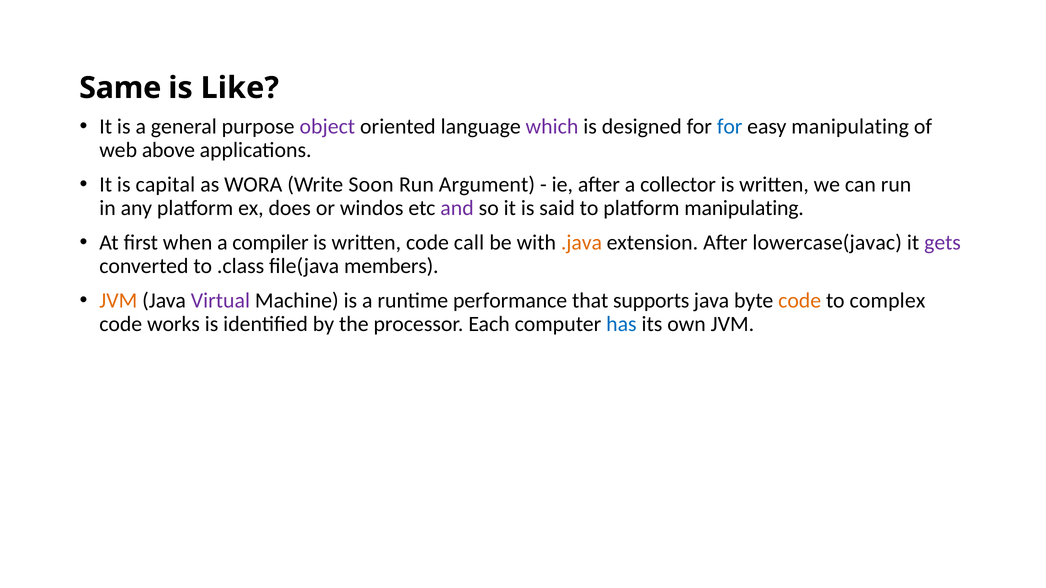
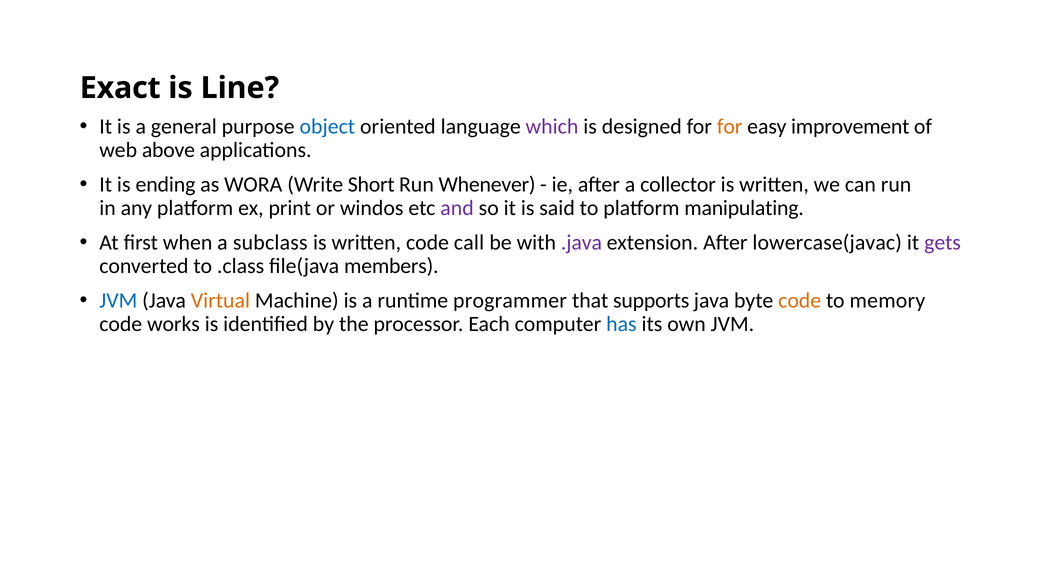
Same: Same -> Exact
Like: Like -> Line
object colour: purple -> blue
for at (730, 127) colour: blue -> orange
easy manipulating: manipulating -> improvement
capital: capital -> ending
Soon: Soon -> Short
Argument: Argument -> Whenever
does: does -> print
compiler: compiler -> subclass
.java colour: orange -> purple
JVM at (118, 301) colour: orange -> blue
Virtual colour: purple -> orange
performance: performance -> programmer
complex: complex -> memory
